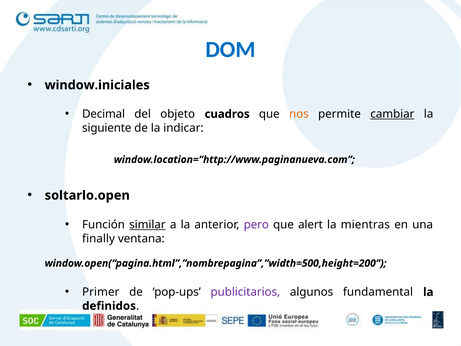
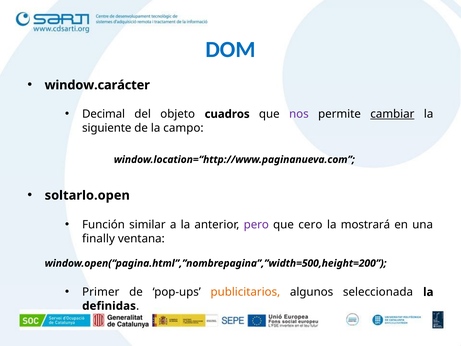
window.iniciales: window.iniciales -> window.carácter
nos colour: orange -> purple
indicar: indicar -> campo
similar underline: present -> none
alert: alert -> cero
mientras: mientras -> mostrará
publicitarios colour: purple -> orange
fundamental: fundamental -> seleccionada
definidos: definidos -> definidas
